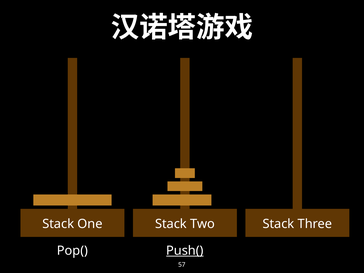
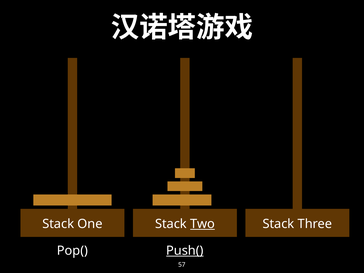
Two underline: none -> present
